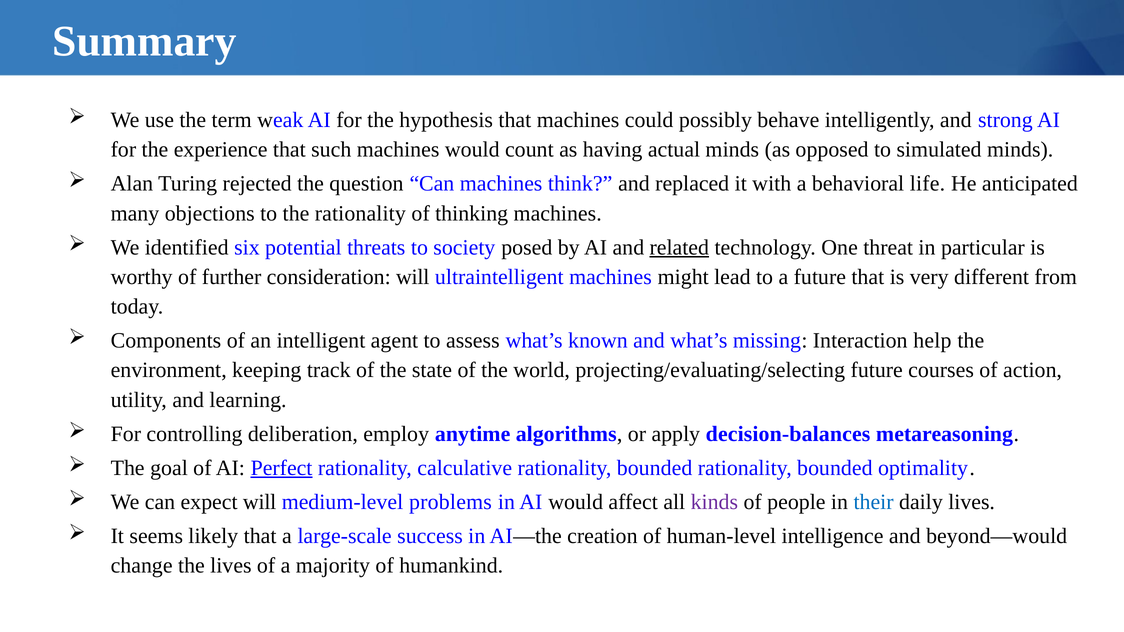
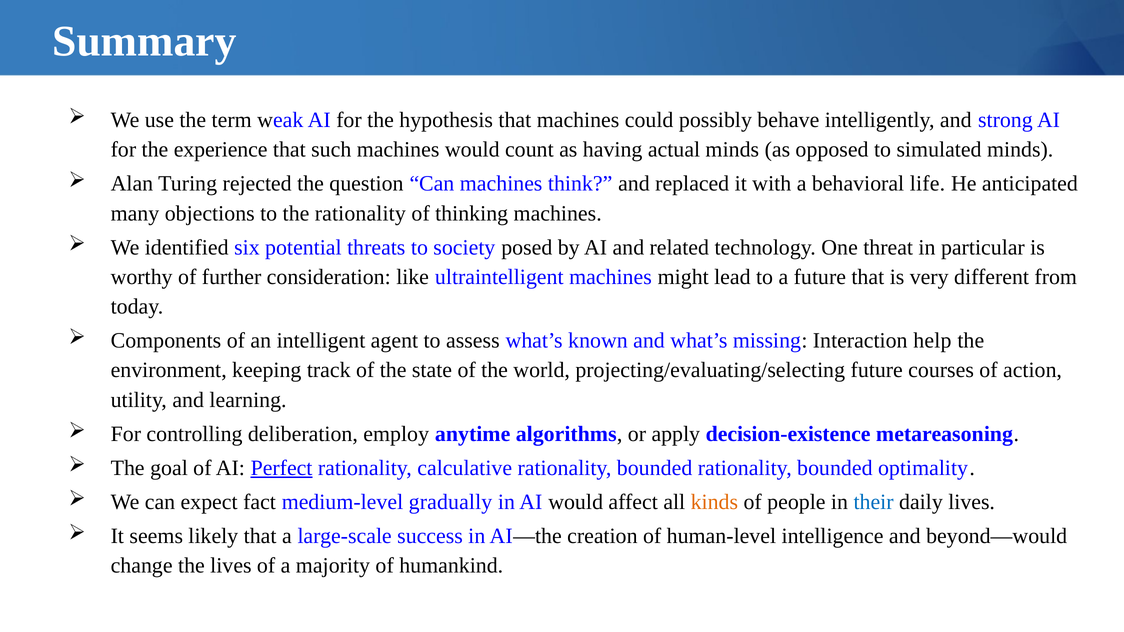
related underline: present -> none
consideration will: will -> like
decision-balances: decision-balances -> decision-existence
expect will: will -> fact
problems: problems -> gradually
kinds colour: purple -> orange
